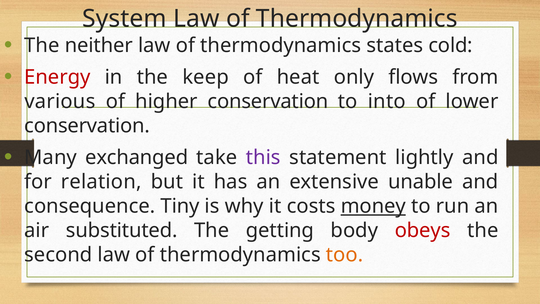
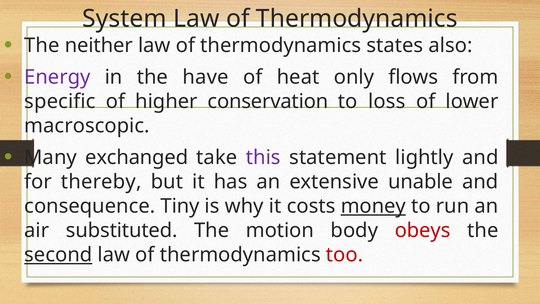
cold: cold -> also
Energy colour: red -> purple
keep: keep -> have
various: various -> specific
into: into -> loss
conservation at (87, 126): conservation -> macroscopic
relation: relation -> thereby
getting: getting -> motion
second underline: none -> present
too colour: orange -> red
